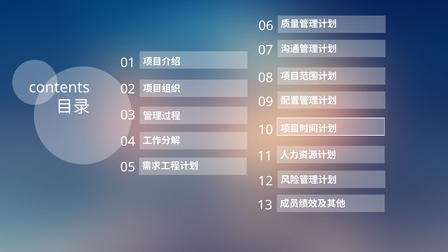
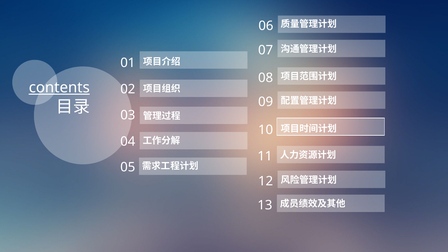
contents underline: none -> present
